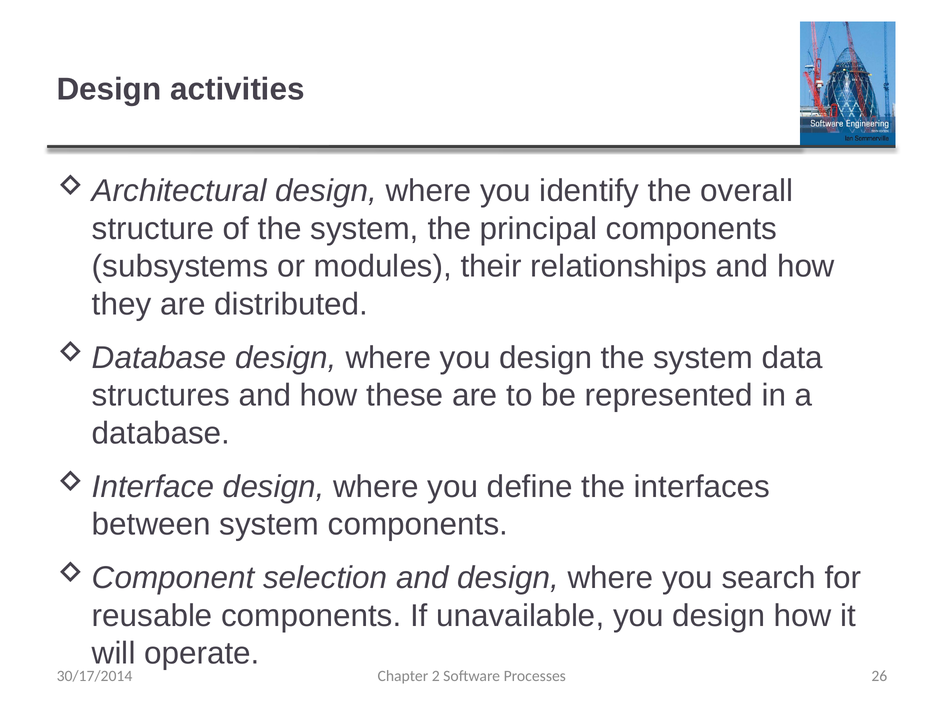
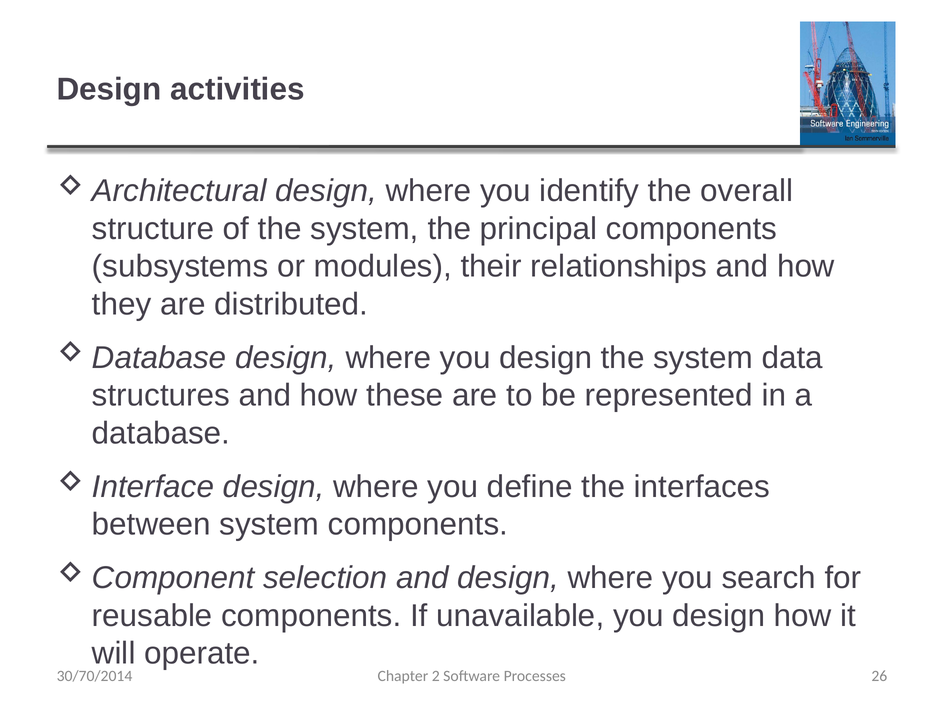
30/17/2014: 30/17/2014 -> 30/70/2014
